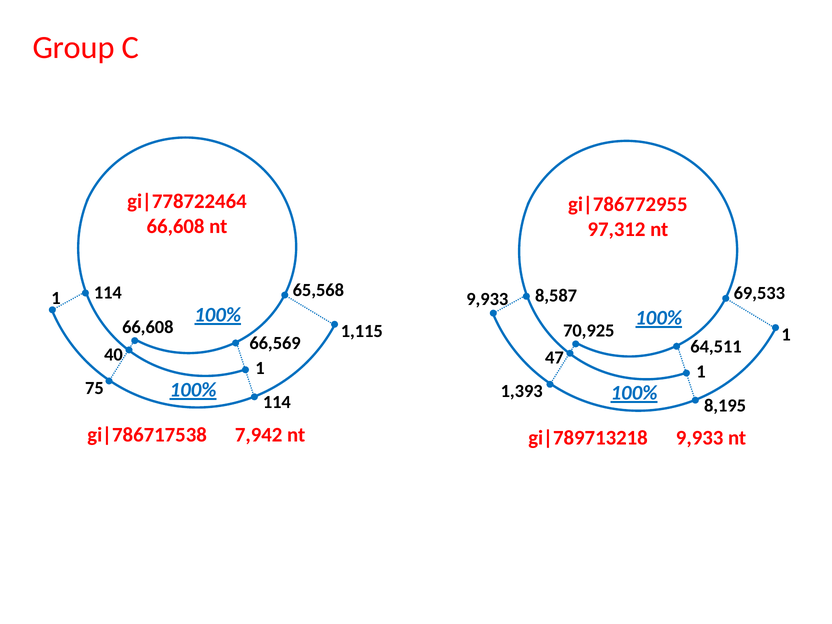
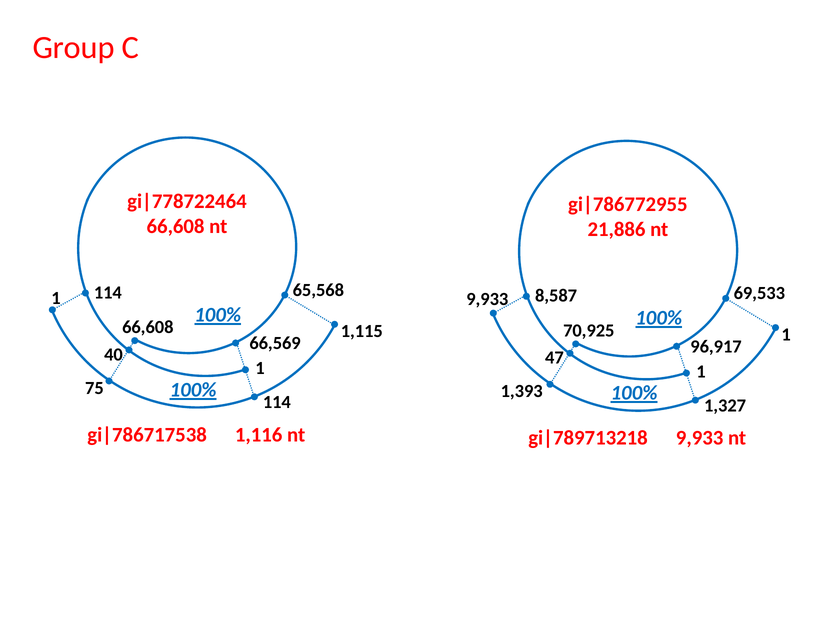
97,312: 97,312 -> 21,886
64,511: 64,511 -> 96,917
8,195: 8,195 -> 1,327
7,942: 7,942 -> 1,116
